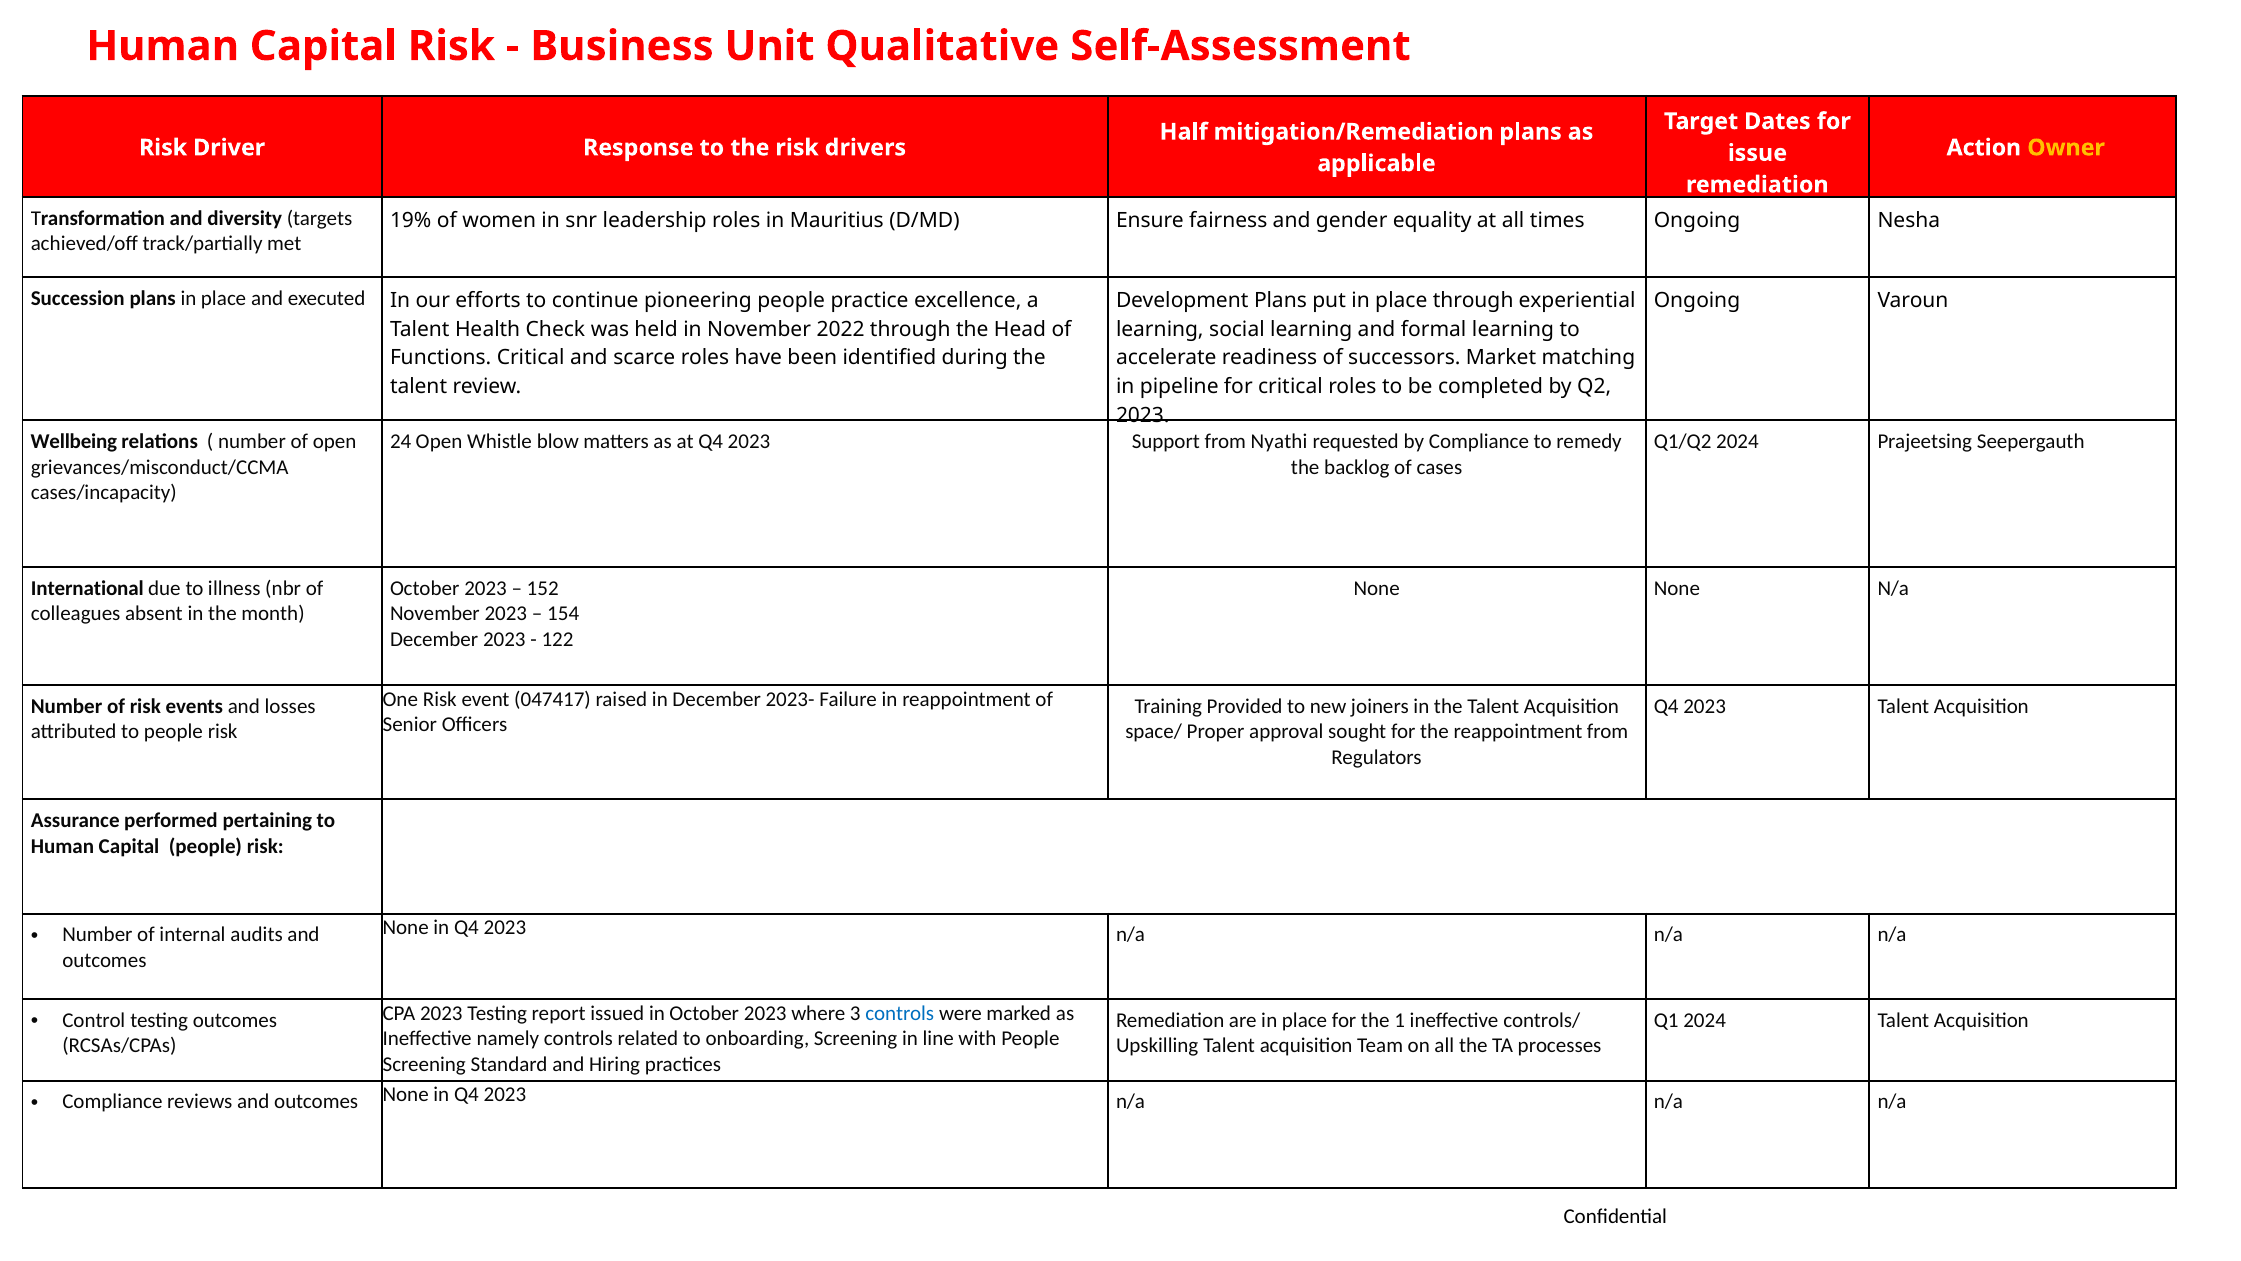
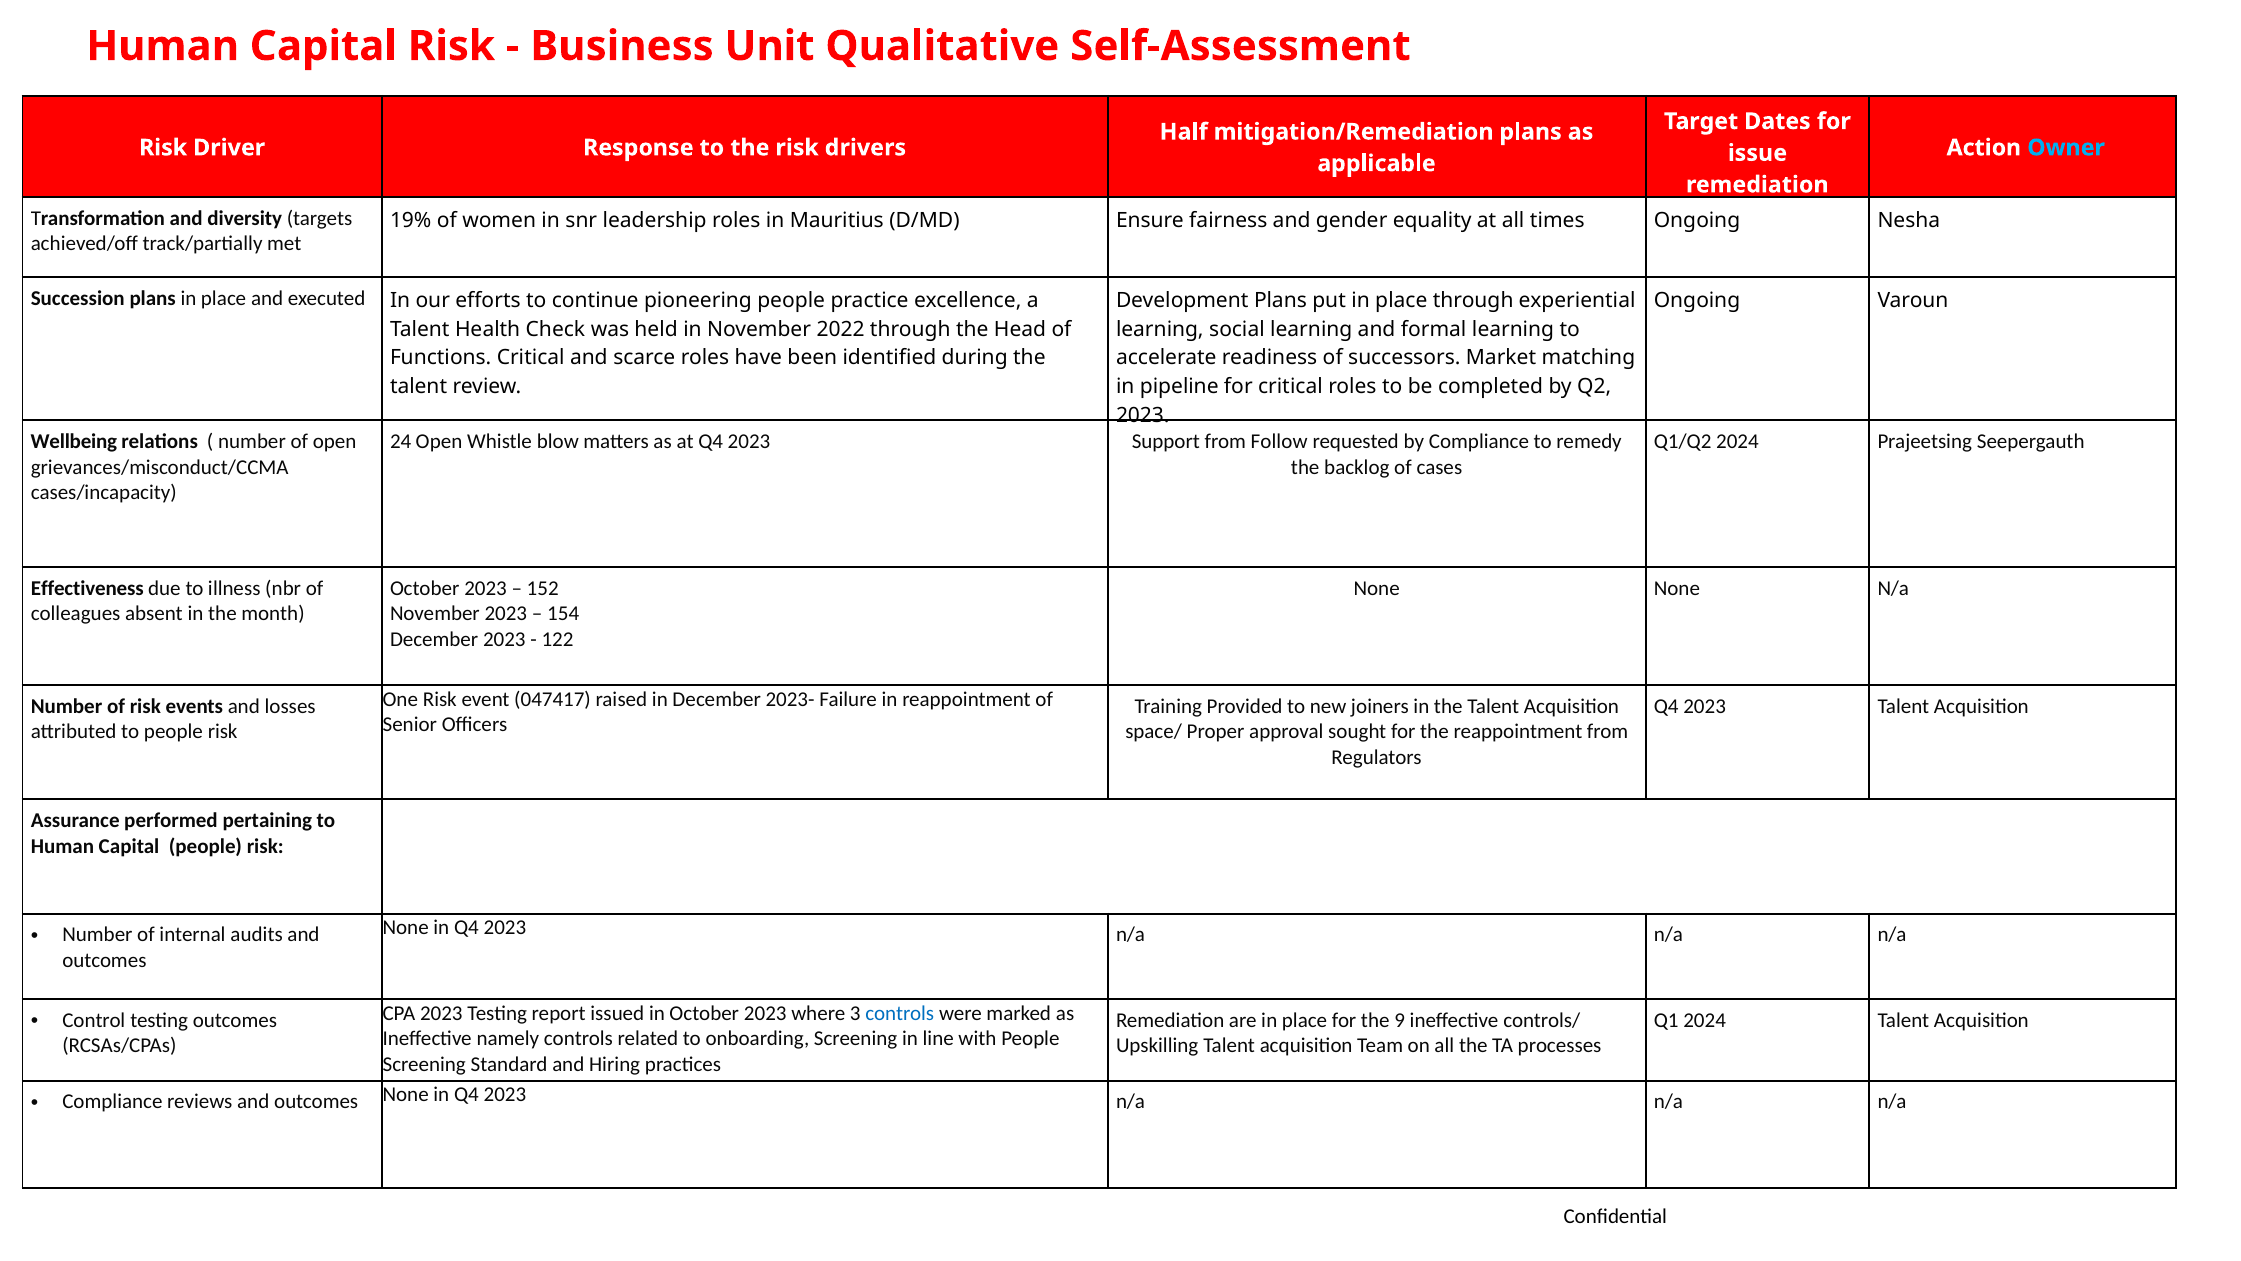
Owner colour: yellow -> light blue
Nyathi: Nyathi -> Follow
International: International -> Effectiveness
1: 1 -> 9
